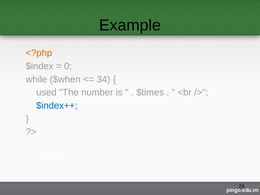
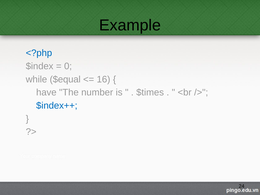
<?php colour: orange -> blue
$when: $when -> $equal
34: 34 -> 16
used: used -> have
